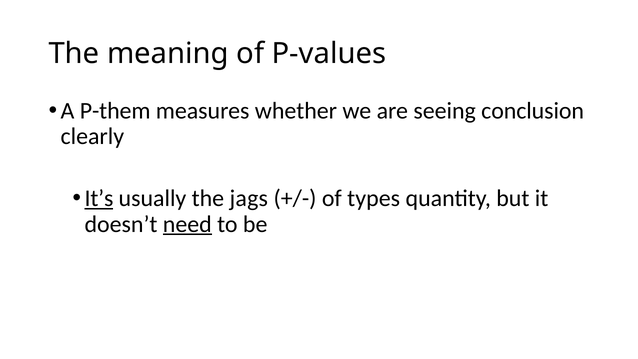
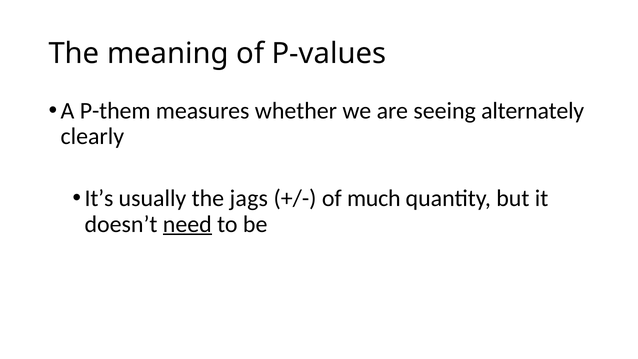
conclusion: conclusion -> alternately
It’s underline: present -> none
types: types -> much
